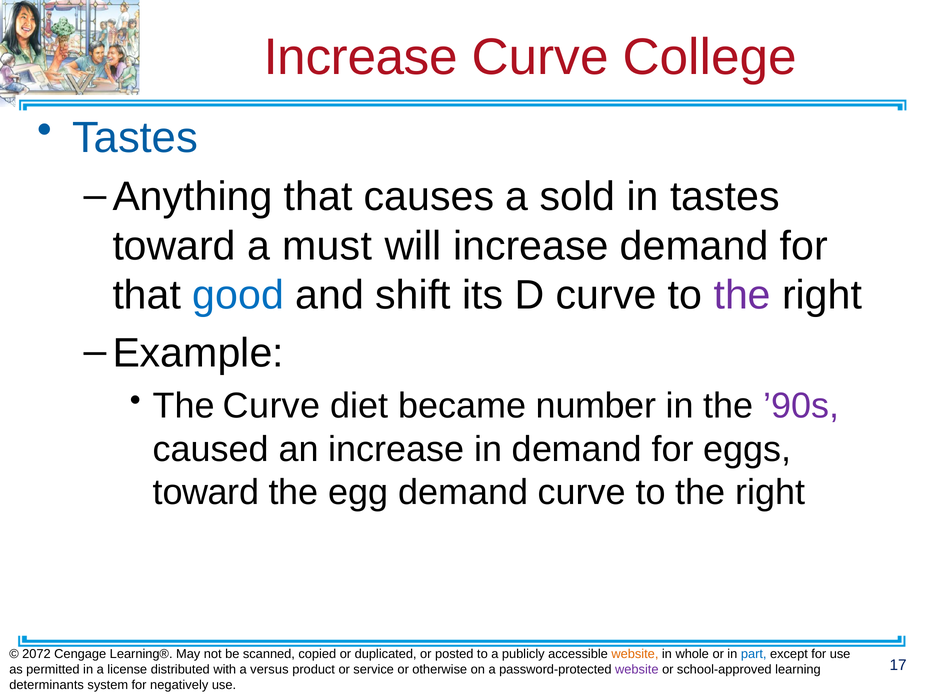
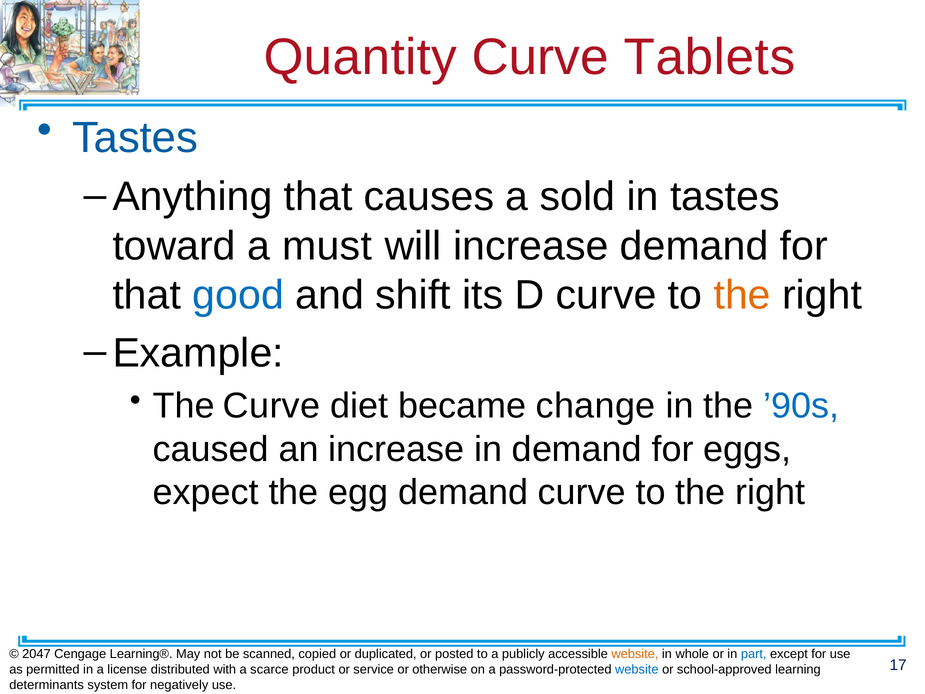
Increase at (361, 57): Increase -> Quantity
College: College -> Tablets
the at (742, 295) colour: purple -> orange
number: number -> change
’90s colour: purple -> blue
toward at (206, 492): toward -> expect
2072: 2072 -> 2047
versus: versus -> scarce
website at (637, 669) colour: purple -> blue
